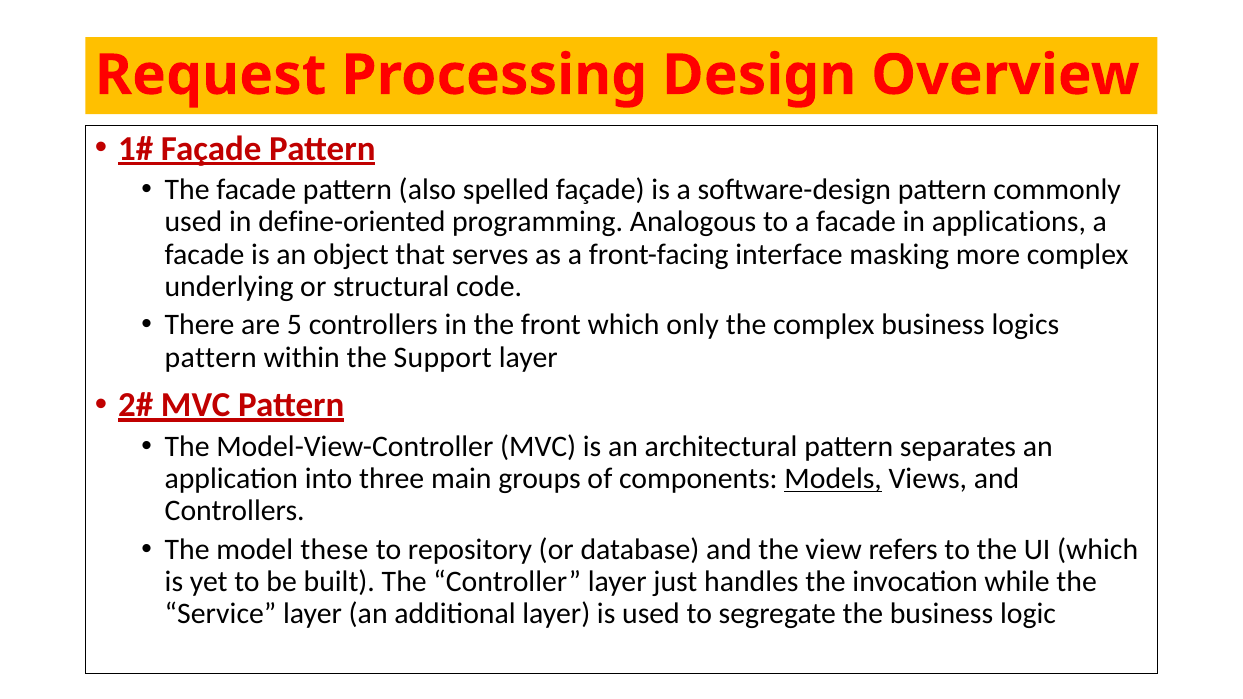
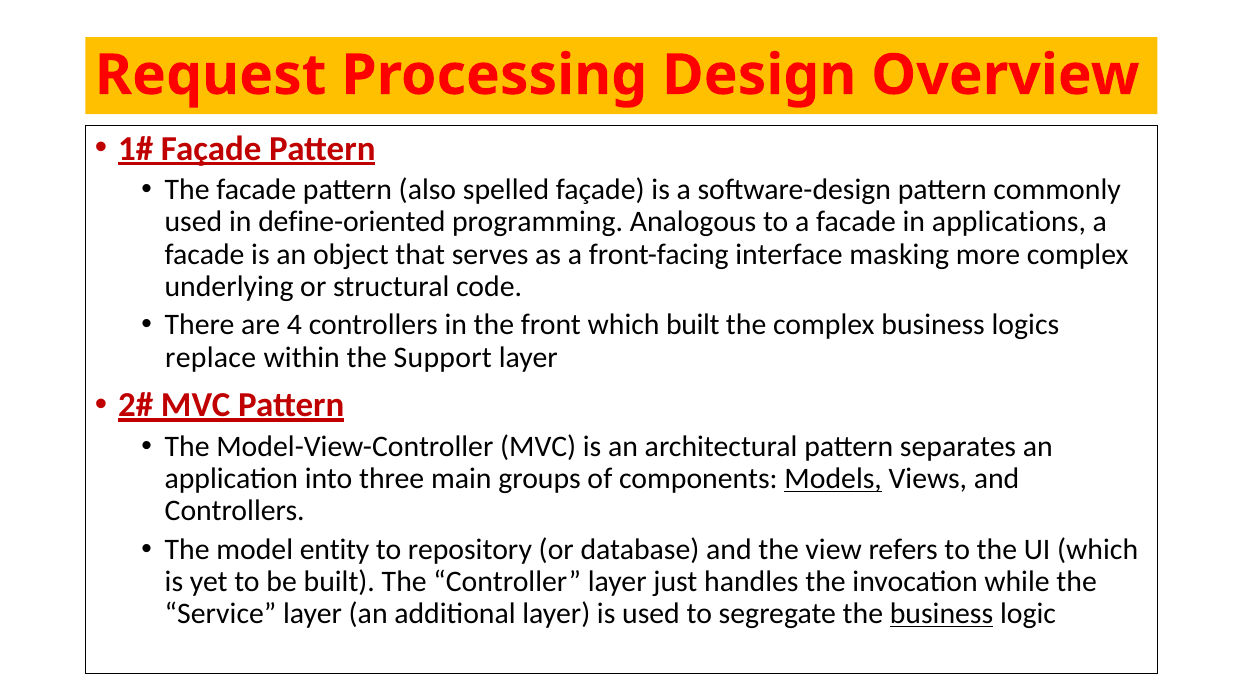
5: 5 -> 4
which only: only -> built
pattern at (211, 357): pattern -> replace
these: these -> entity
business at (942, 614) underline: none -> present
